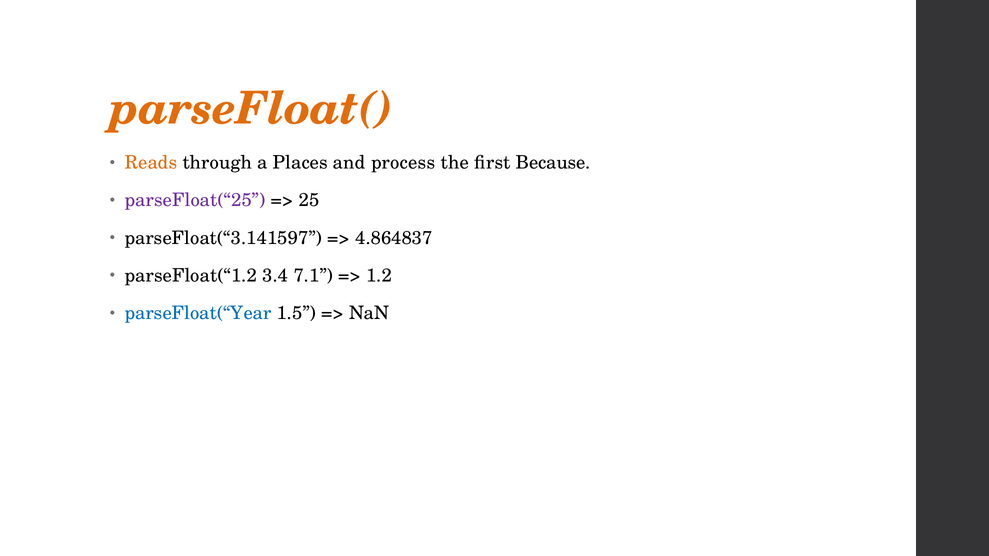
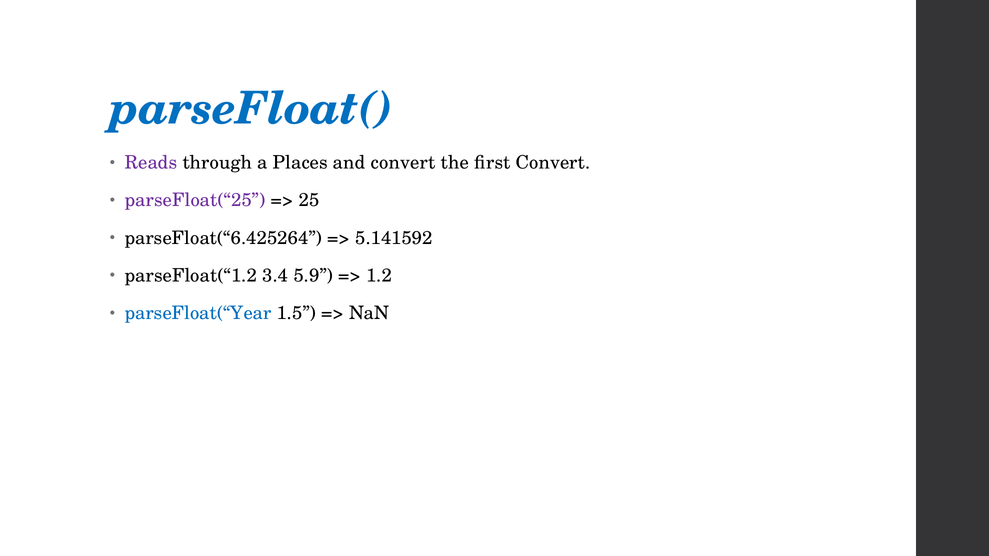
parseFloat( colour: orange -> blue
Reads colour: orange -> purple
and process: process -> convert
first Because: Because -> Convert
parseFloat(“3.141597: parseFloat(“3.141597 -> parseFloat(“6.425264
4.864837: 4.864837 -> 5.141592
7.1: 7.1 -> 5.9
